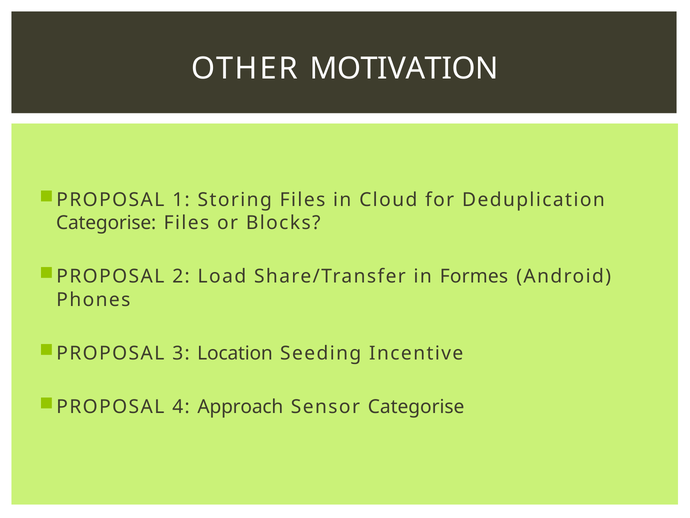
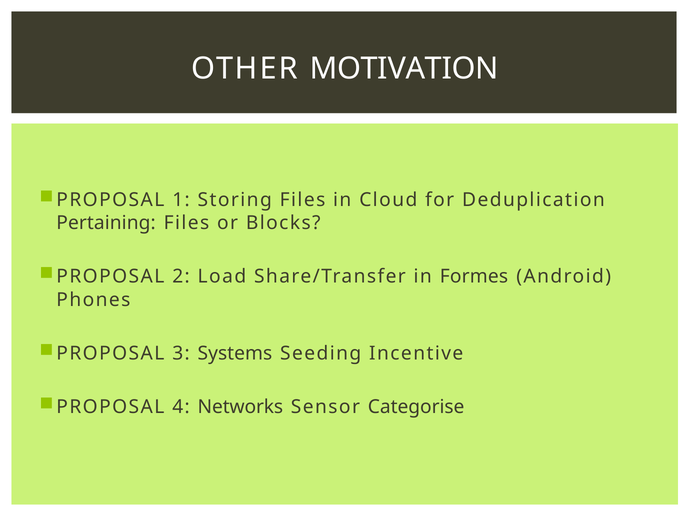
Categorise at (106, 223): Categorise -> Pertaining
Location: Location -> Systems
Approach: Approach -> Networks
